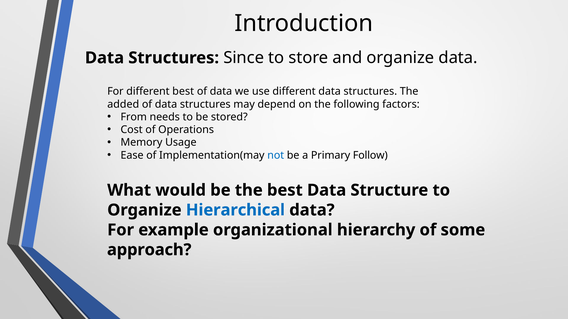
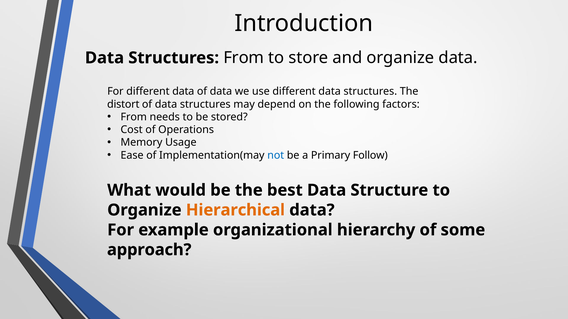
Structures Since: Since -> From
For different best: best -> data
added: added -> distort
Hierarchical colour: blue -> orange
